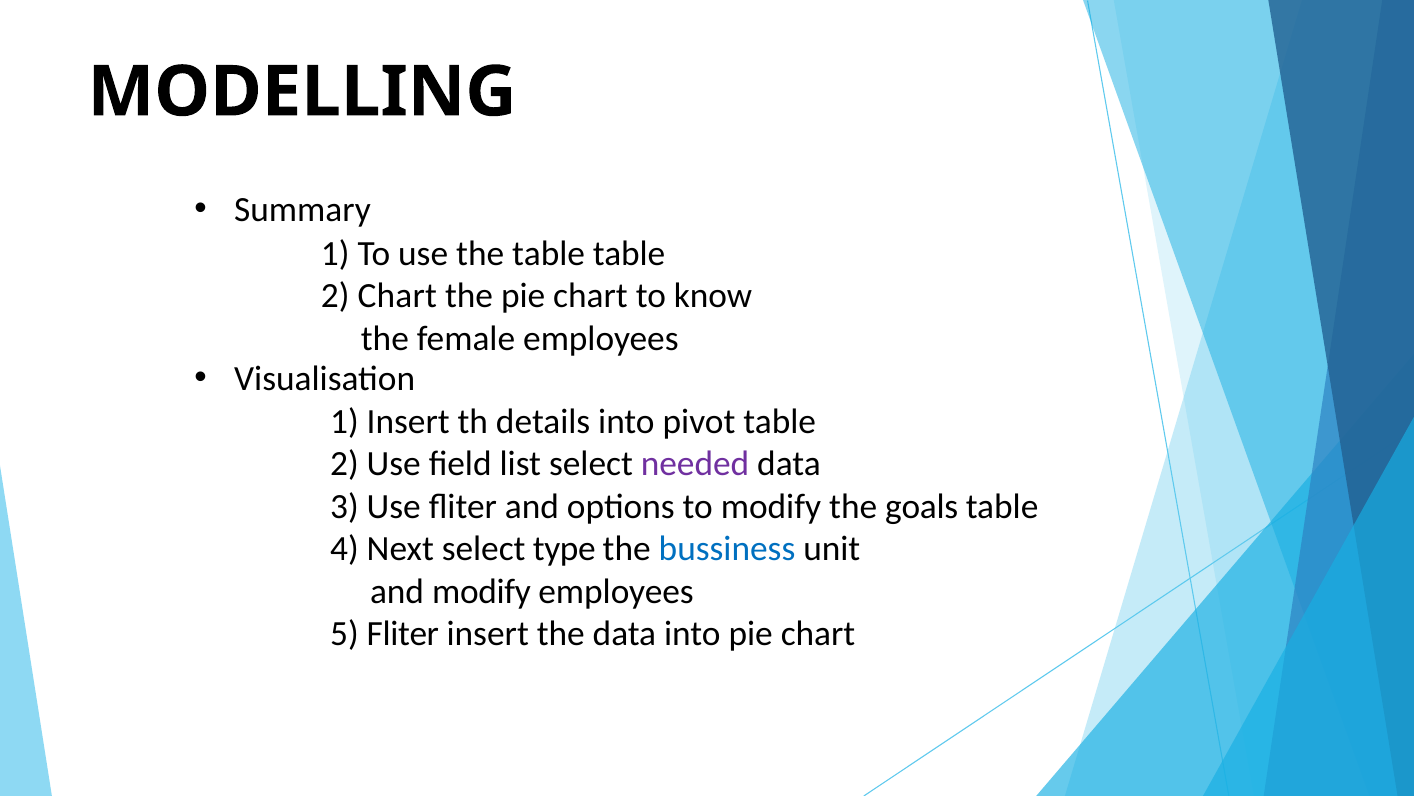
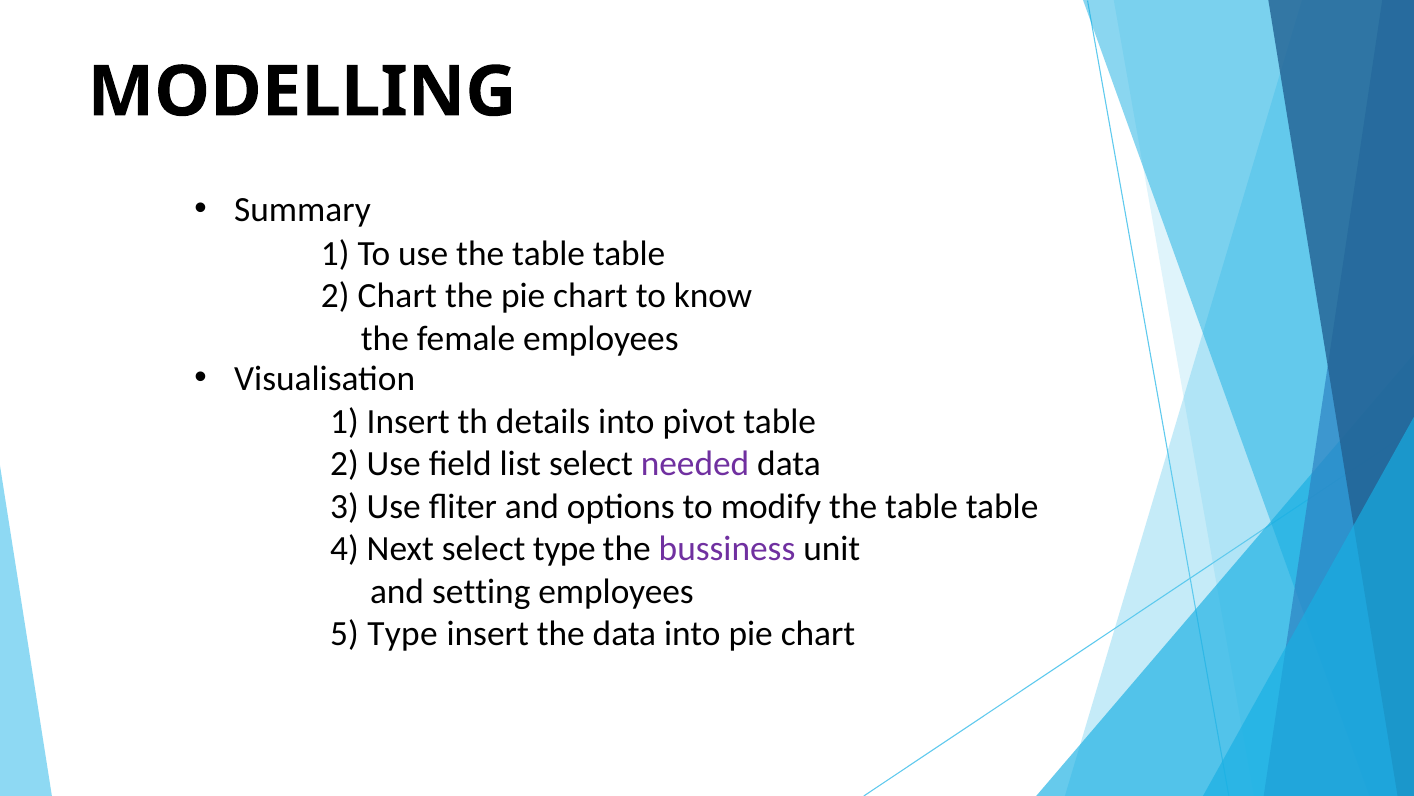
modify the goals: goals -> table
bussiness colour: blue -> purple
and modify: modify -> setting
5 Fliter: Fliter -> Type
